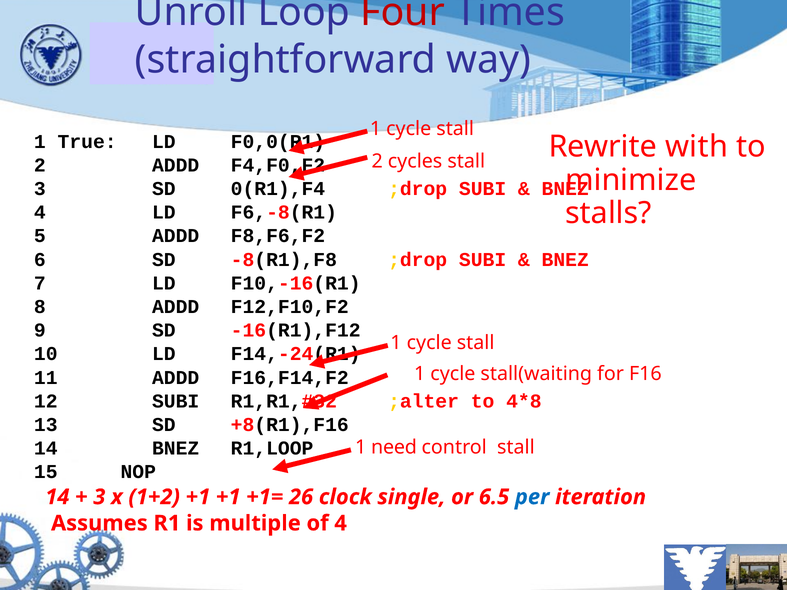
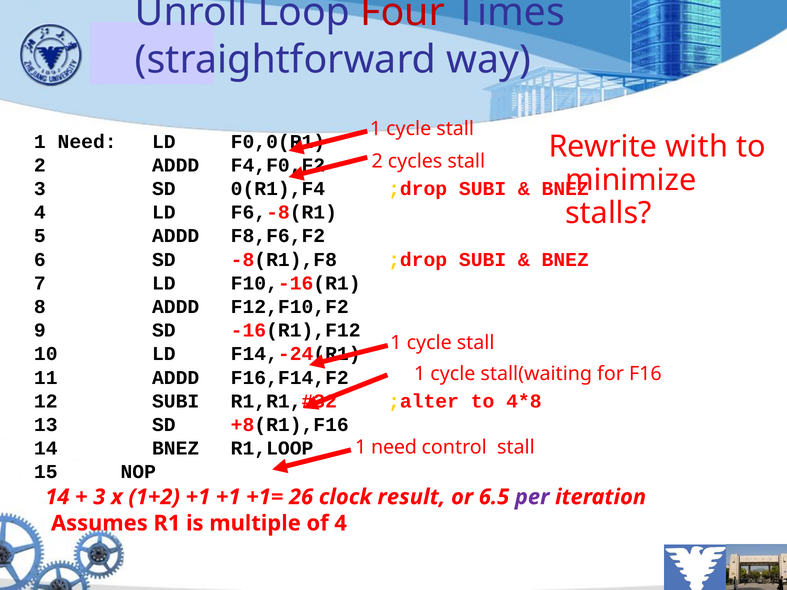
True at (87, 142): True -> Need
single: single -> result
per colour: blue -> purple
